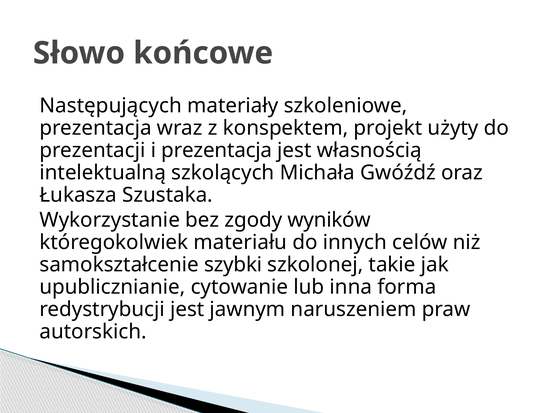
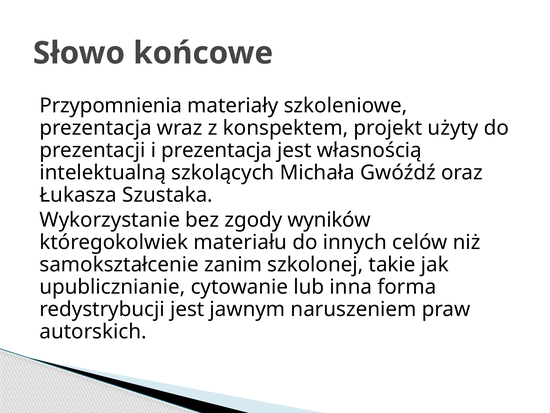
Następujących: Następujących -> Przypomnienia
szybki: szybki -> zanim
